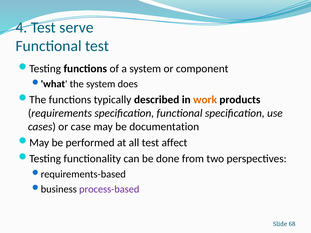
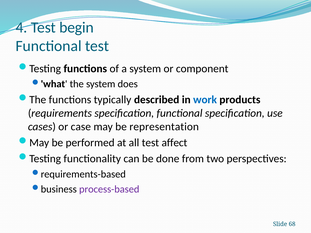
serve: serve -> begin
work colour: orange -> blue
documentation: documentation -> representation
